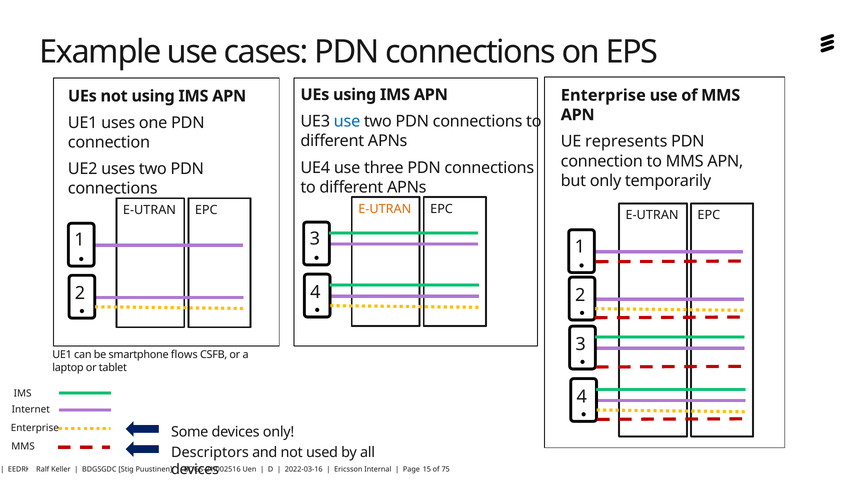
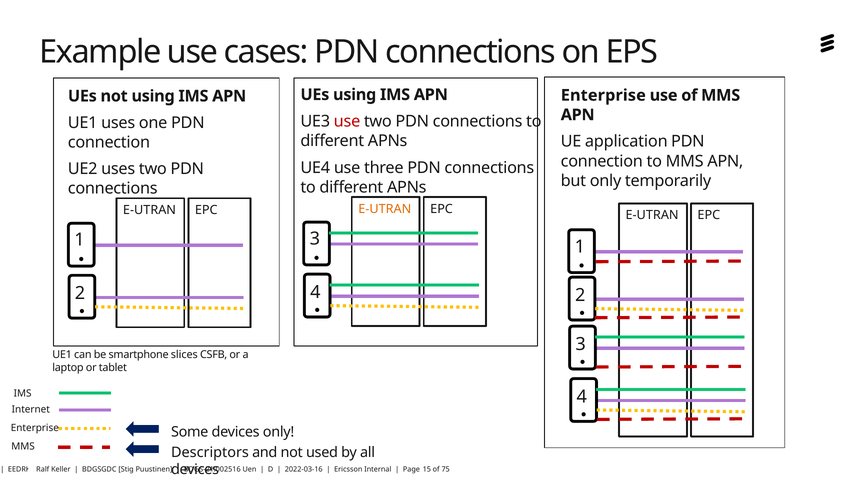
use at (347, 121) colour: blue -> red
represents: represents -> application
flows: flows -> slices
